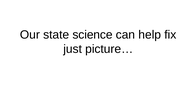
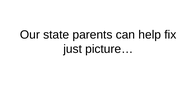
science: science -> parents
